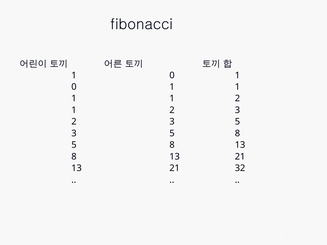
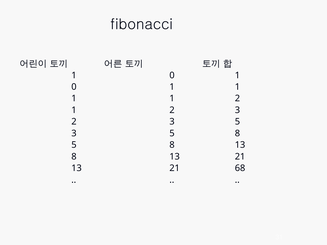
32: 32 -> 68
